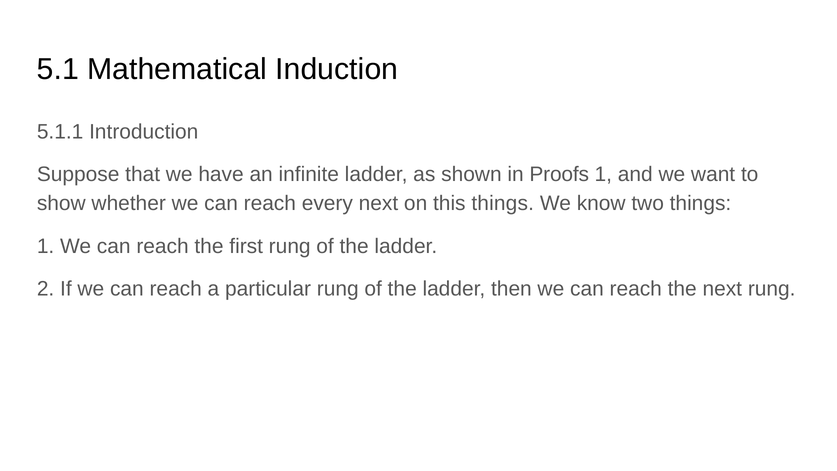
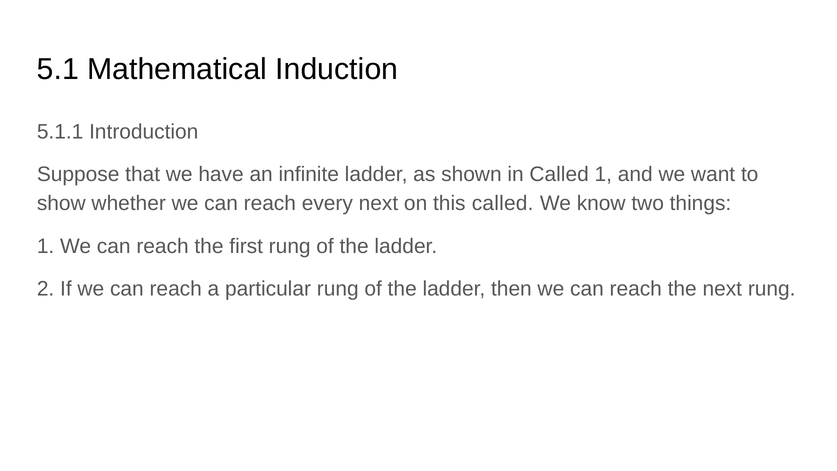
in Proofs: Proofs -> Called
this things: things -> called
